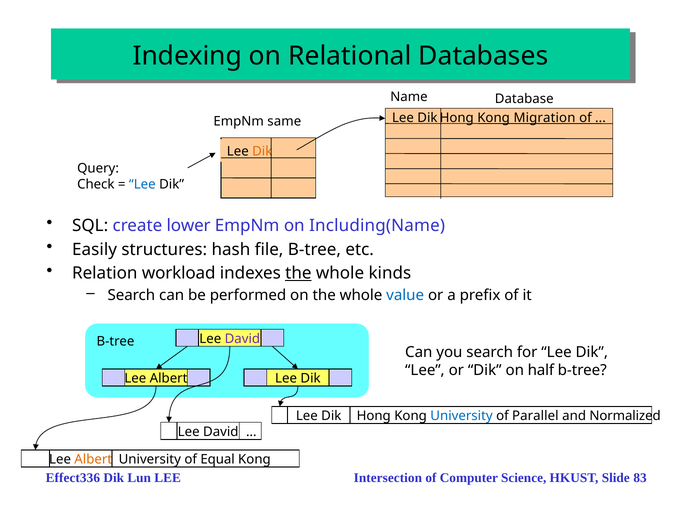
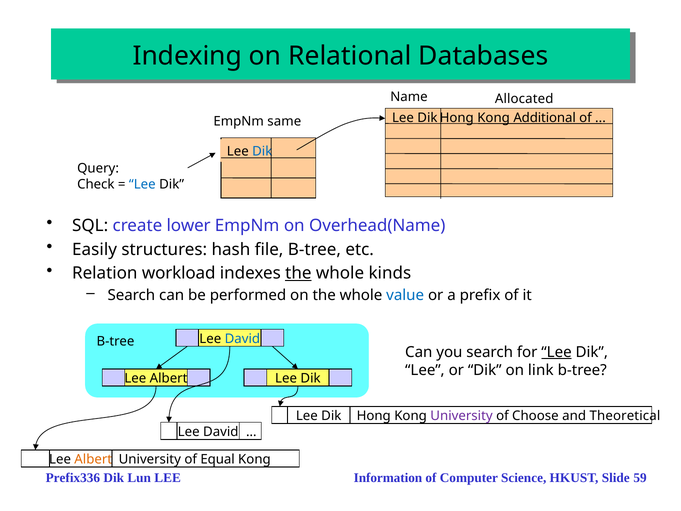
Database: Database -> Allocated
Migration: Migration -> Additional
Dik at (262, 151) colour: orange -> blue
Including(Name: Including(Name -> Overhead(Name
David at (242, 339) colour: purple -> blue
Lee at (556, 352) underline: none -> present
half: half -> link
University at (462, 416) colour: blue -> purple
Parallel: Parallel -> Choose
Normalized: Normalized -> Theoretical
Effect336: Effect336 -> Prefix336
Intersection: Intersection -> Information
83: 83 -> 59
